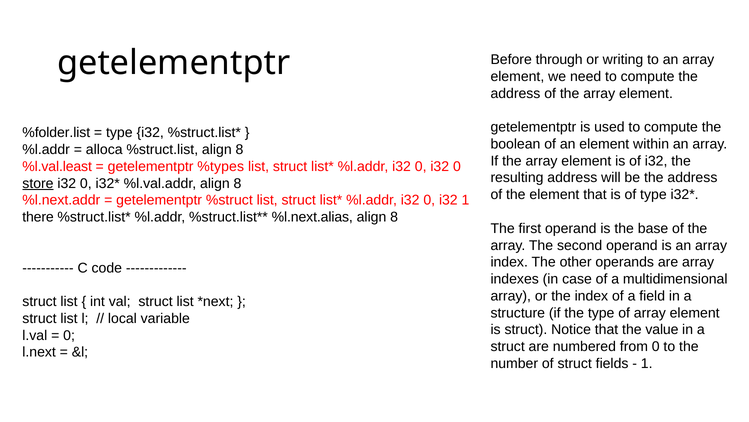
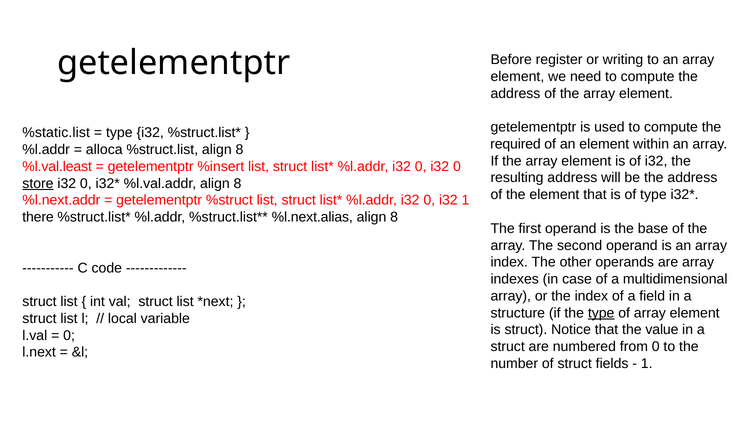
through: through -> register
%folder.list: %folder.list -> %static.list
boolean: boolean -> required
%types: %types -> %insert
type at (601, 312) underline: none -> present
